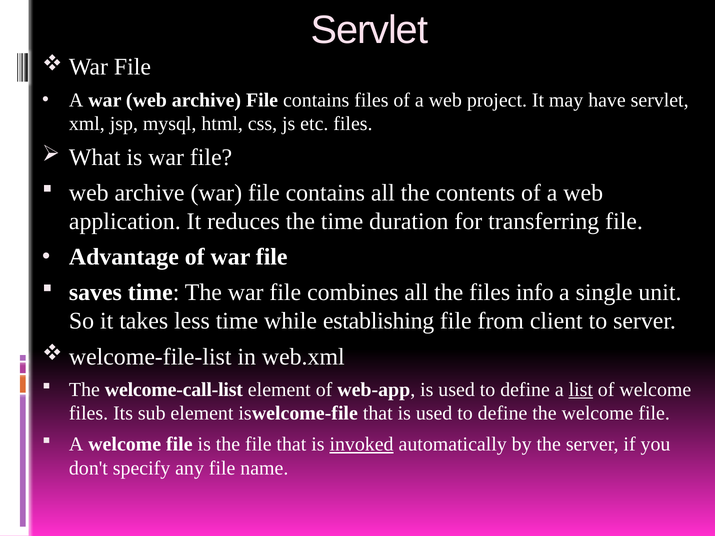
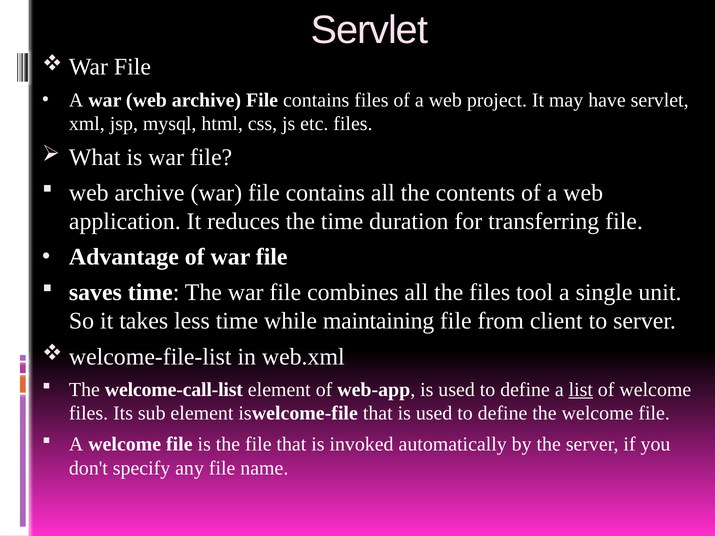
info: info -> tool
establishing: establishing -> maintaining
invoked underline: present -> none
